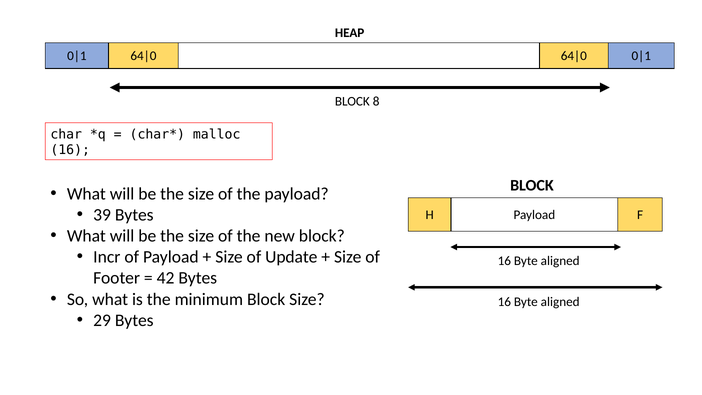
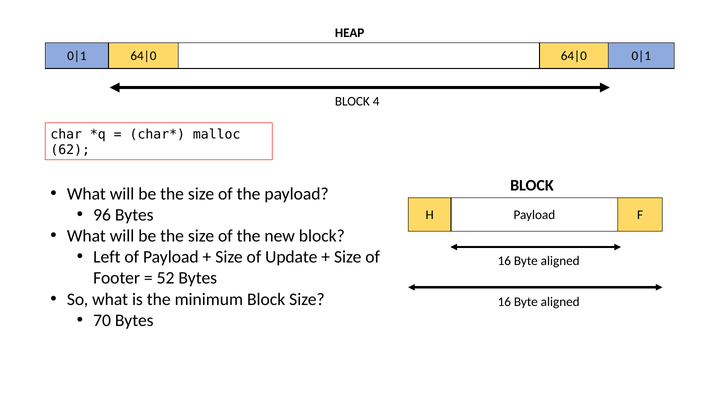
8: 8 -> 4
16 at (70, 150): 16 -> 62
39: 39 -> 96
Incr: Incr -> Left
42: 42 -> 52
29: 29 -> 70
